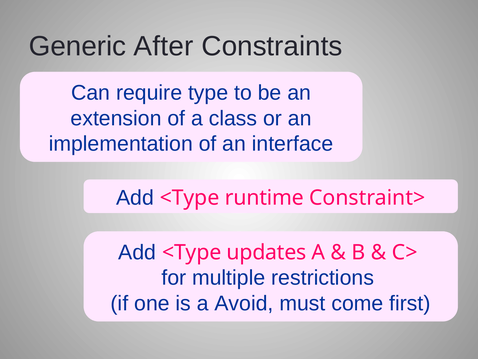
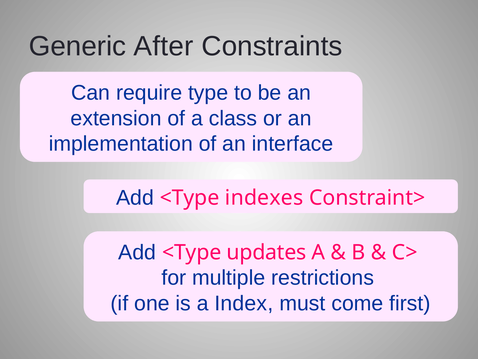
runtime: runtime -> indexes
Avoid: Avoid -> Index
